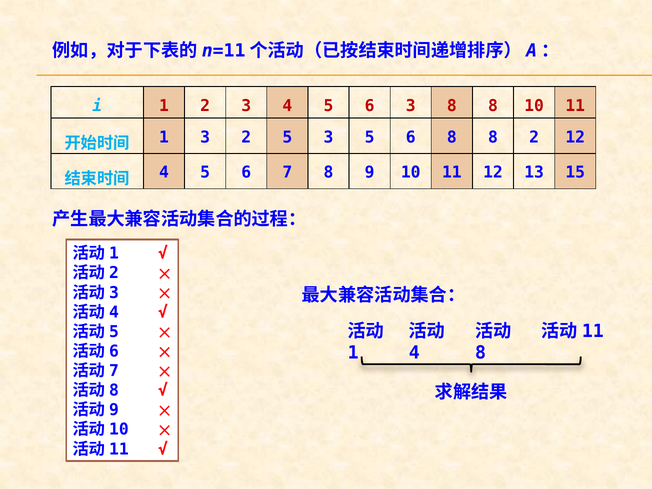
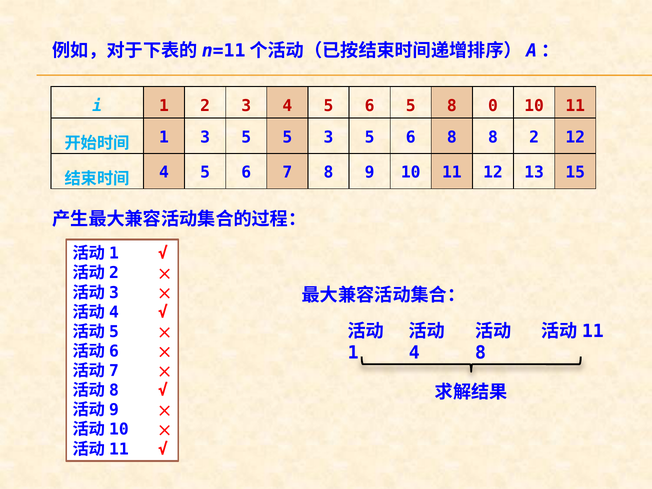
6 3: 3 -> 5
8 at (493, 106): 8 -> 0
1 3 2: 2 -> 5
